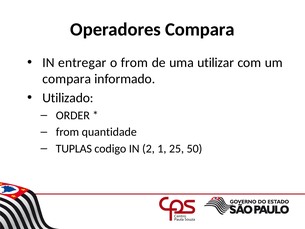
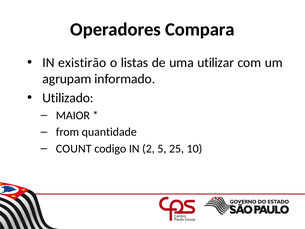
entregar: entregar -> existirão
o from: from -> listas
compara at (67, 79): compara -> agrupam
ORDER: ORDER -> MAIOR
TUPLAS: TUPLAS -> COUNT
1: 1 -> 5
50: 50 -> 10
